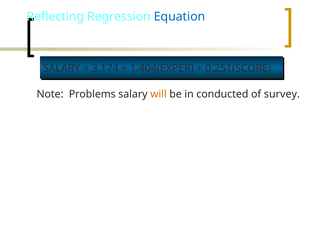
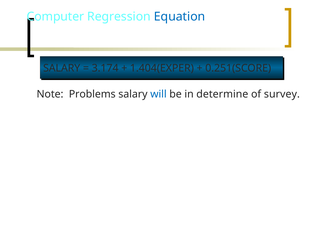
Reflecting: Reflecting -> Computer
will colour: orange -> blue
conducted: conducted -> determine
